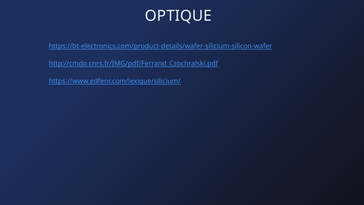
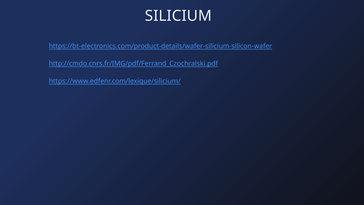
OPTIQUE at (178, 16): OPTIQUE -> SILICIUM
